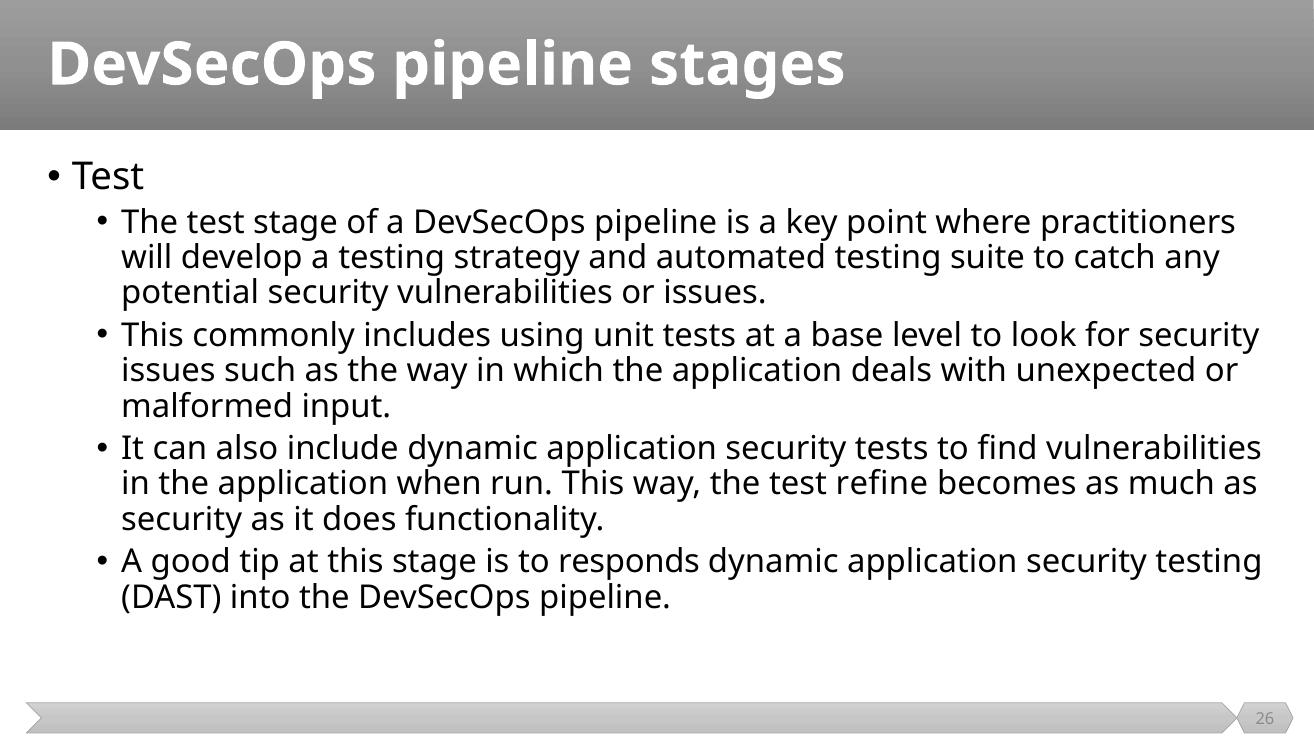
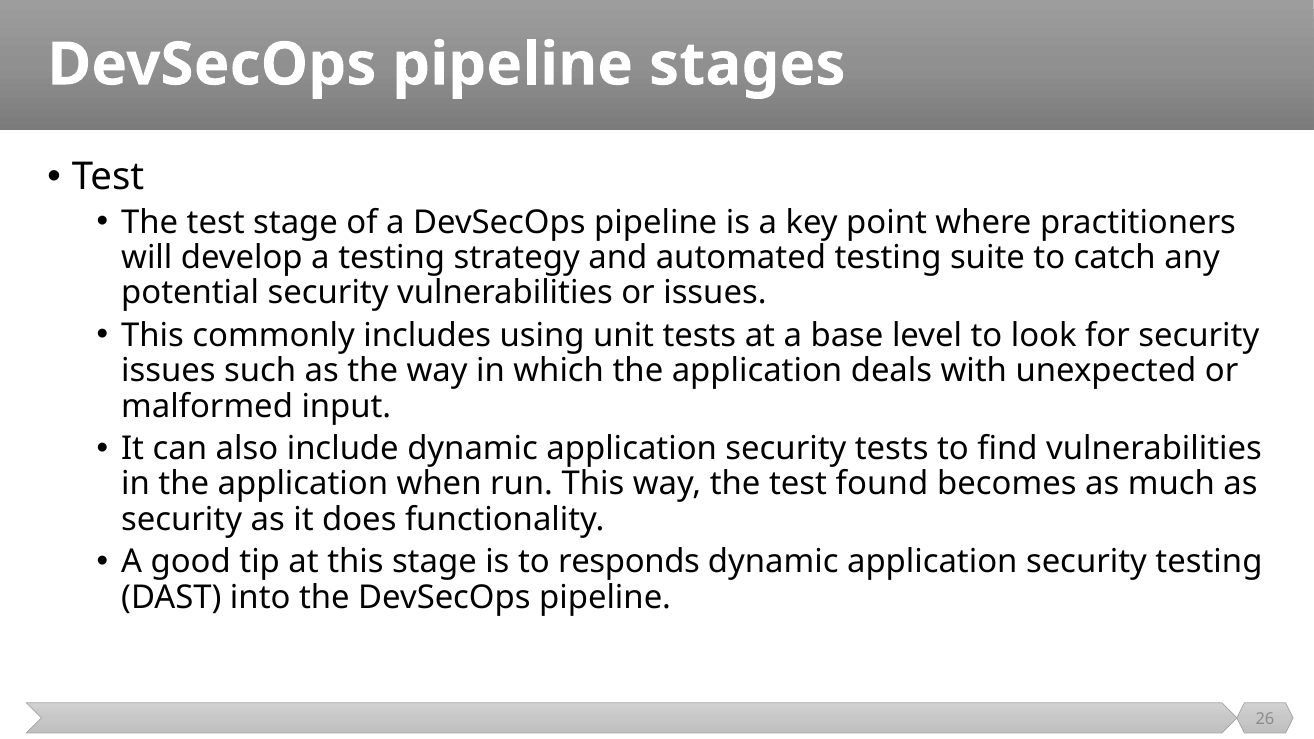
refine: refine -> found
